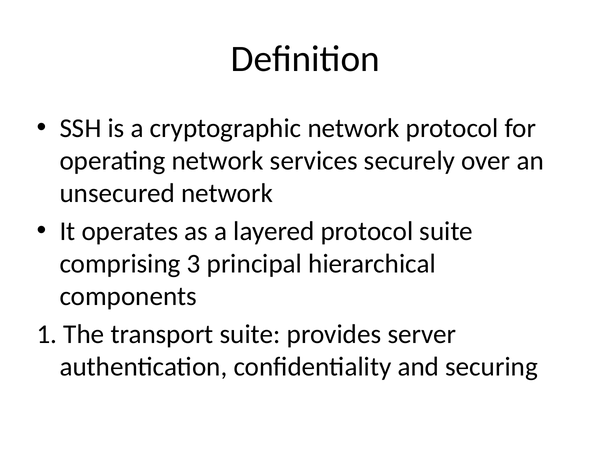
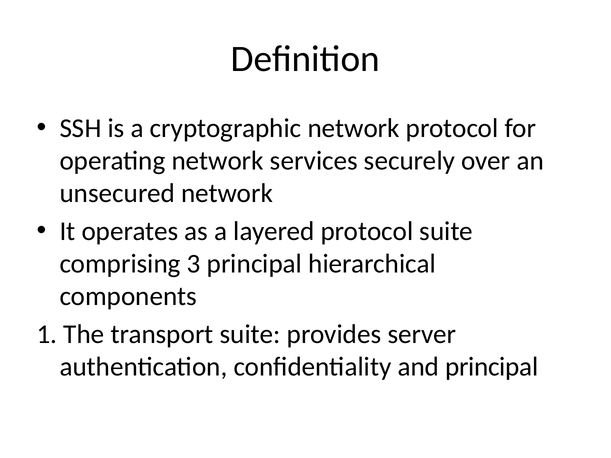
and securing: securing -> principal
